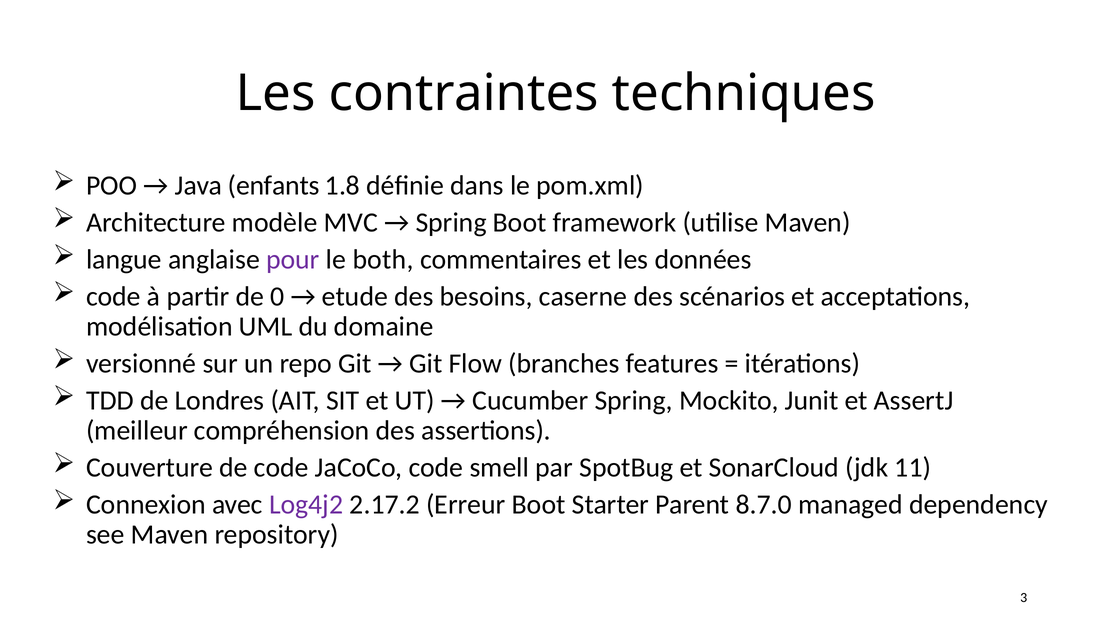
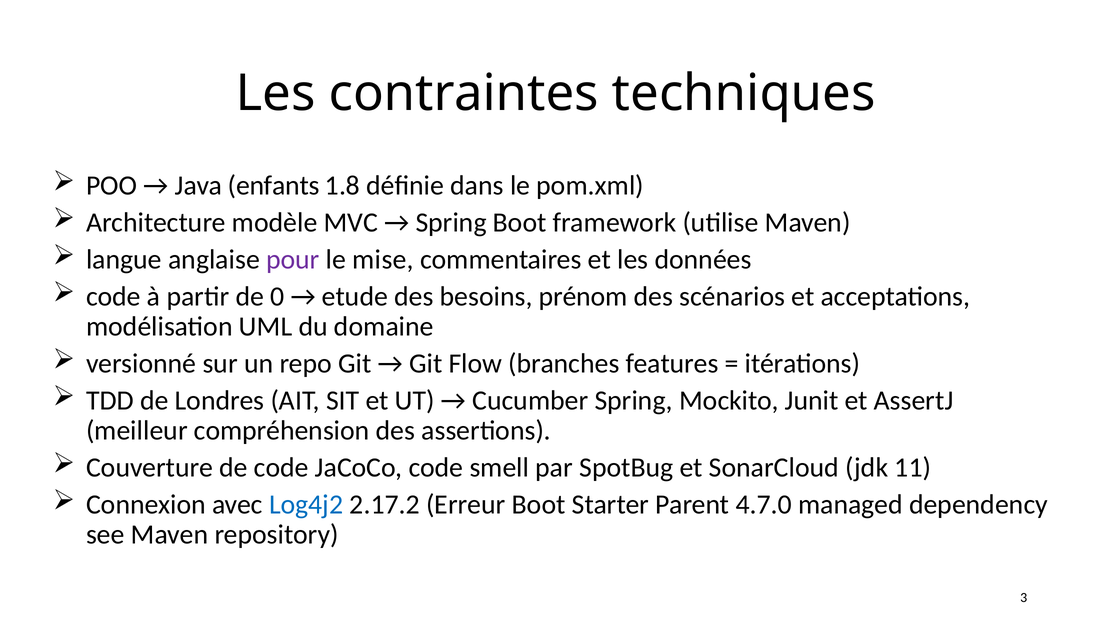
both: both -> mise
caserne: caserne -> prénom
Log4j2 colour: purple -> blue
8.7.0: 8.7.0 -> 4.7.0
